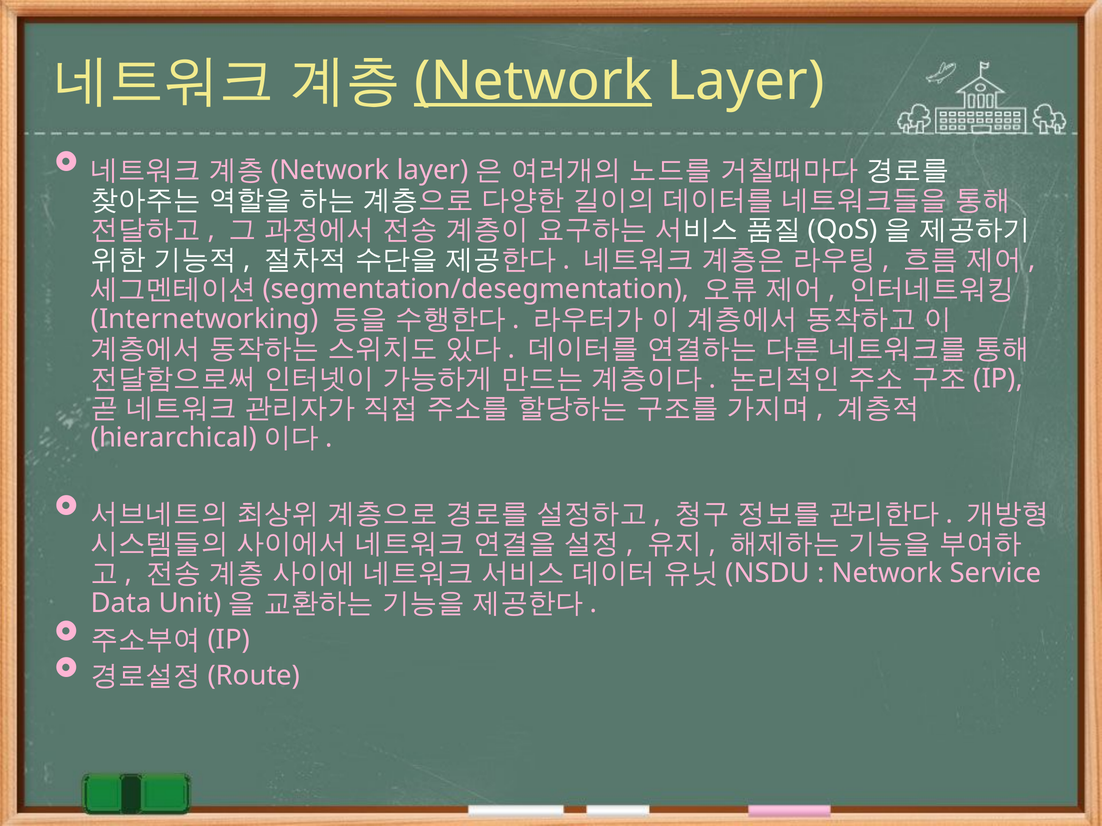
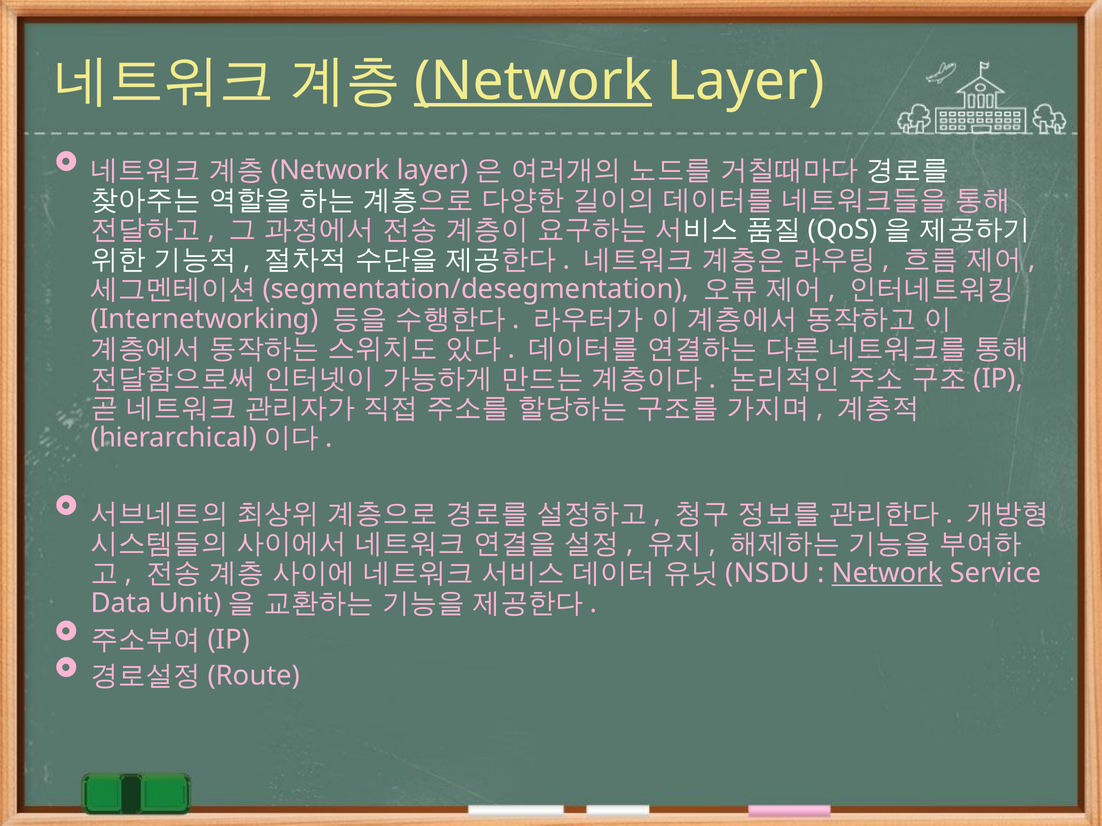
Network at (887, 574) underline: none -> present
